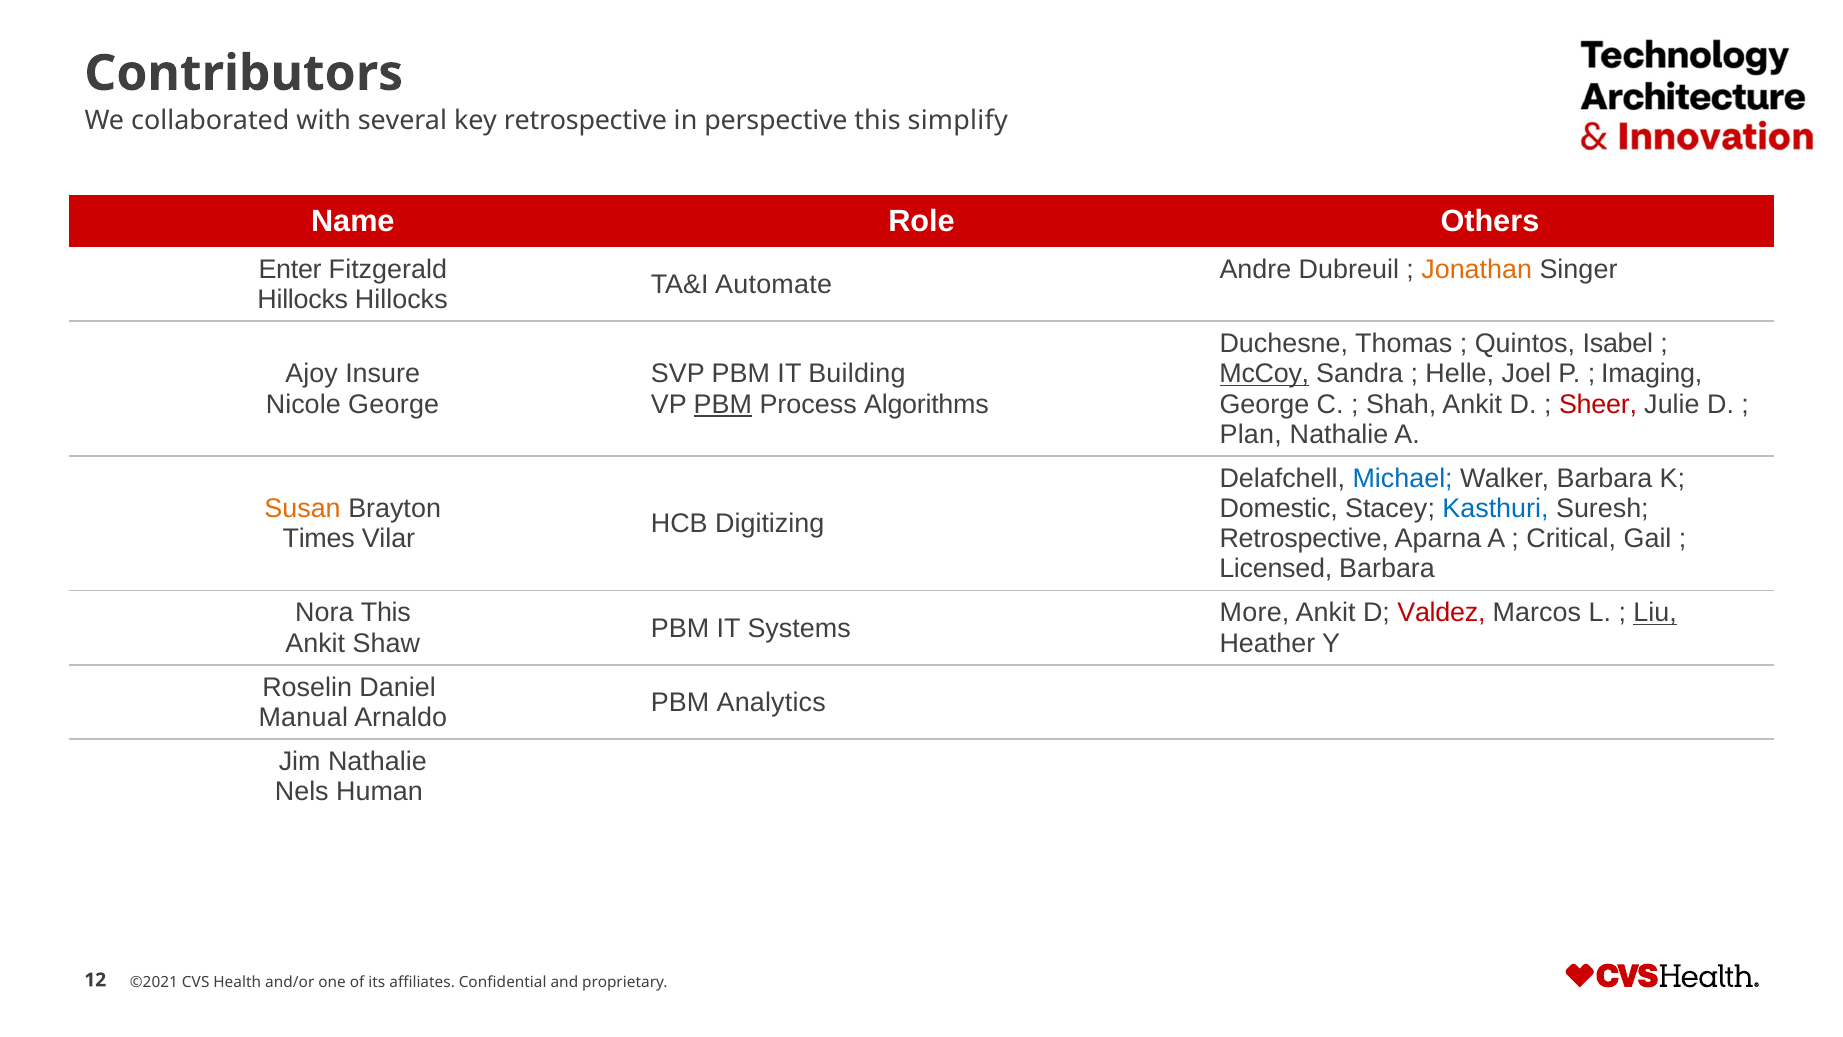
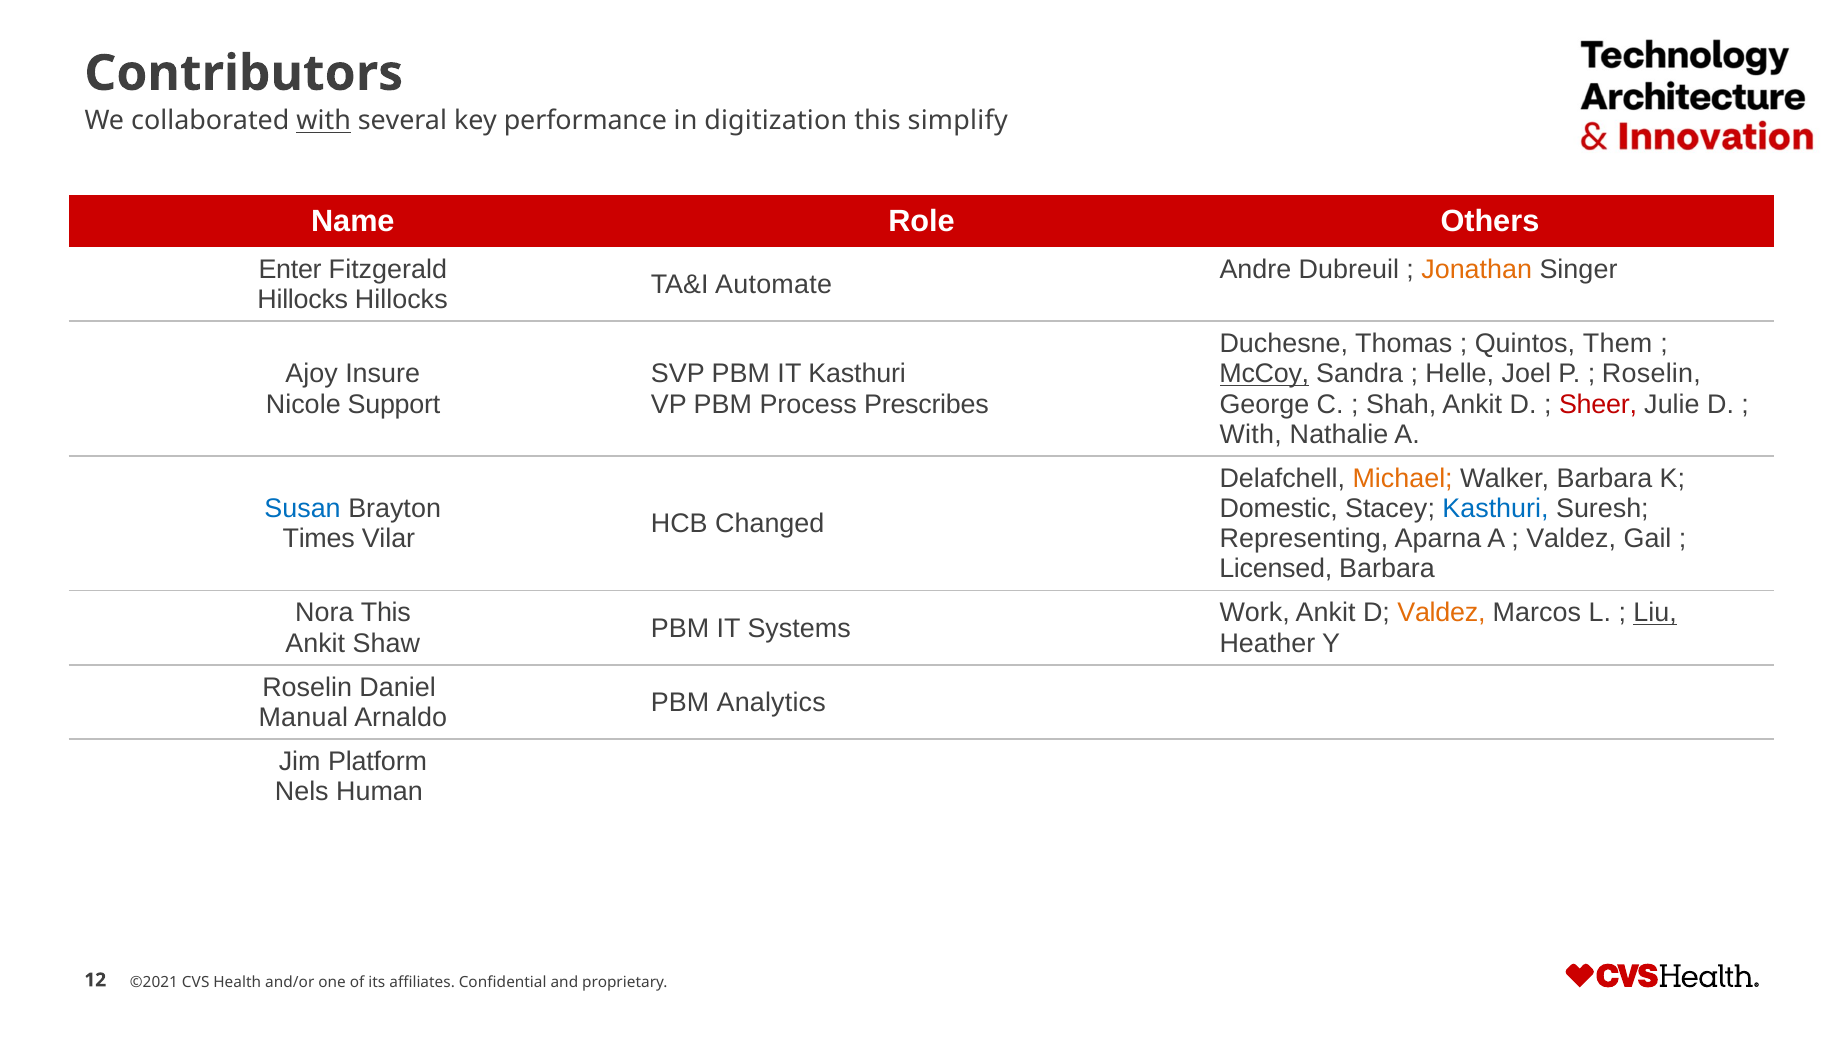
with at (324, 121) underline: none -> present
key retrospective: retrospective -> performance
perspective: perspective -> digitization
Isabel: Isabel -> Them
IT Building: Building -> Kasthuri
Imaging at (1652, 374): Imaging -> Roselin
Nicole George: George -> Support
PBM at (723, 404) underline: present -> none
Algorithms: Algorithms -> Prescribes
Plan at (1251, 434): Plan -> With
Michael colour: blue -> orange
Susan colour: orange -> blue
Digitizing: Digitizing -> Changed
Retrospective at (1304, 539): Retrospective -> Representing
Critical at (1571, 539): Critical -> Valdez
More: More -> Work
Valdez at (1441, 613) colour: red -> orange
Jim Nathalie: Nathalie -> Platform
